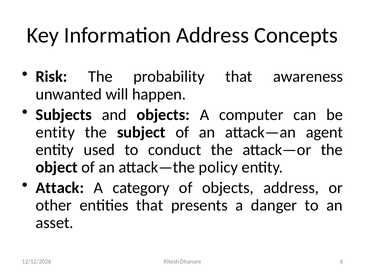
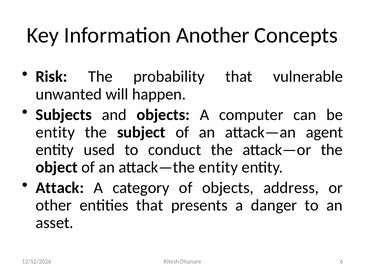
Information Address: Address -> Another
awareness: awareness -> vulnerable
attack—the policy: policy -> entity
